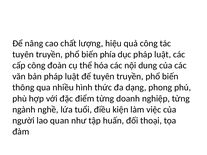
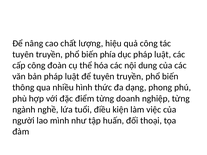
quan: quan -> mình
